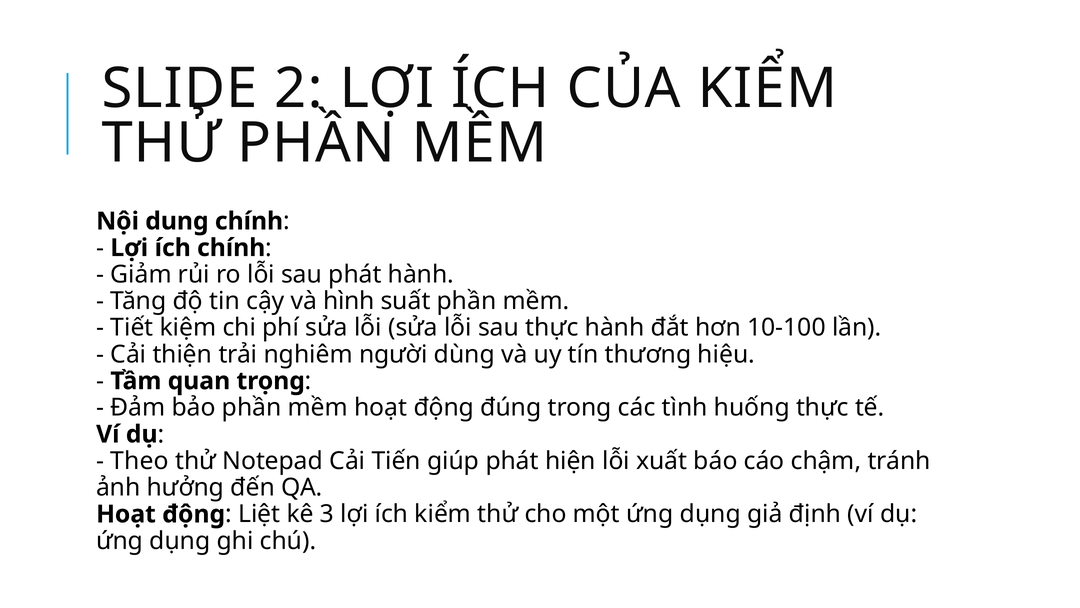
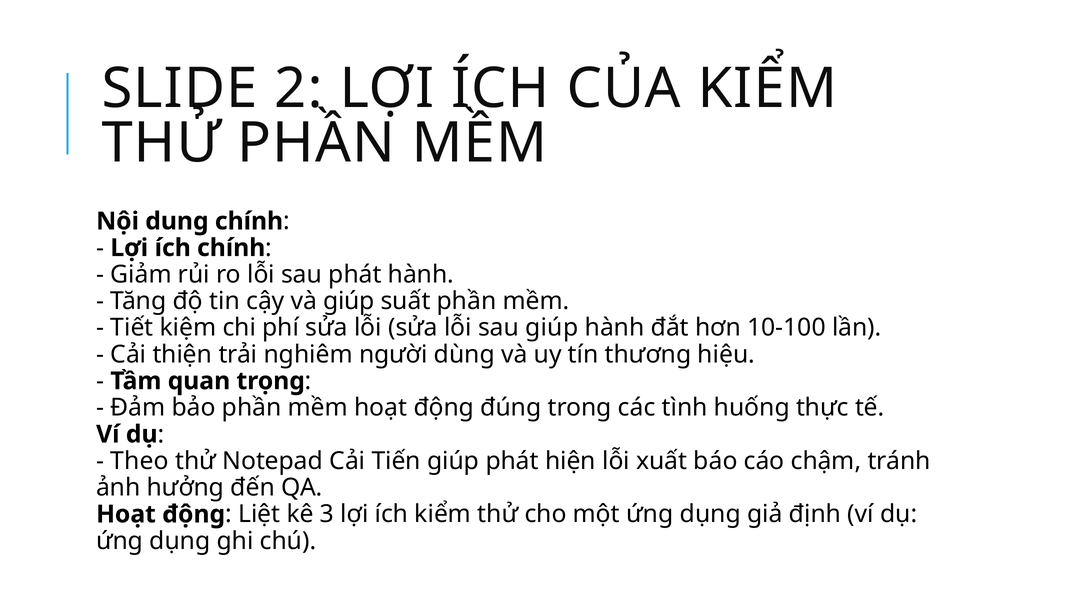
và hình: hình -> giúp
sau thực: thực -> giúp
